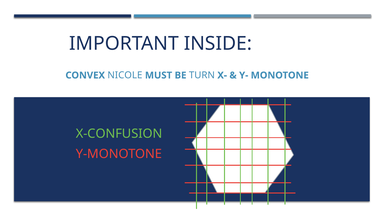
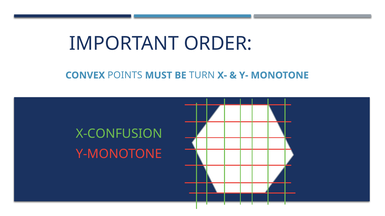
INSIDE: INSIDE -> ORDER
NICOLE: NICOLE -> POINTS
